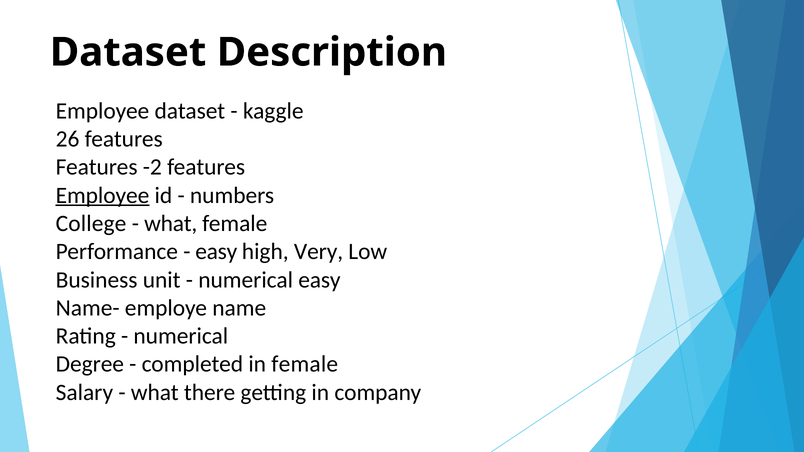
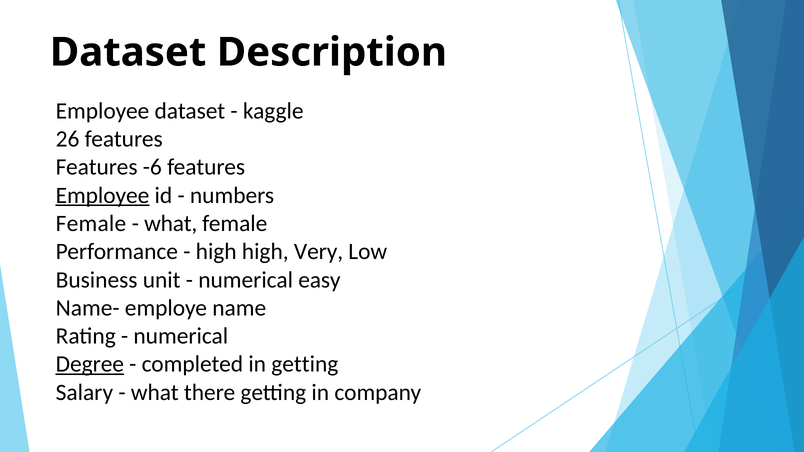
-2: -2 -> -6
College at (91, 224): College -> Female
easy at (216, 252): easy -> high
Degree underline: none -> present
in female: female -> getting
